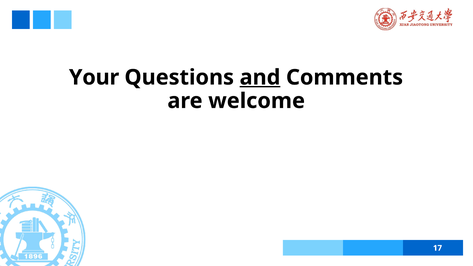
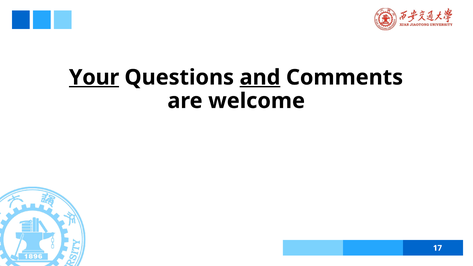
Your underline: none -> present
